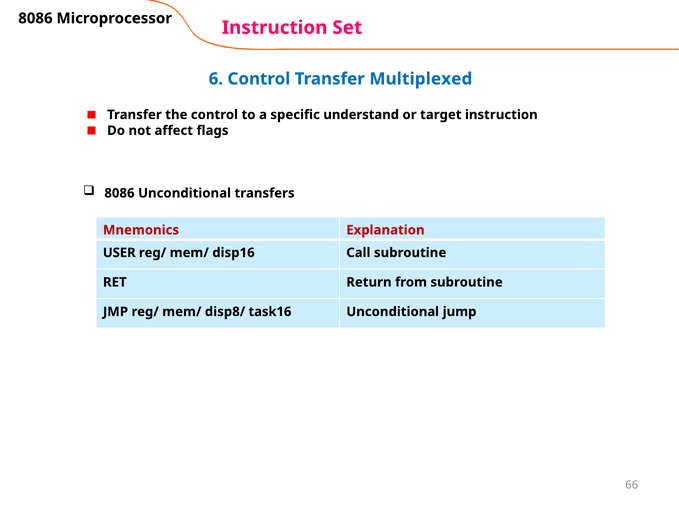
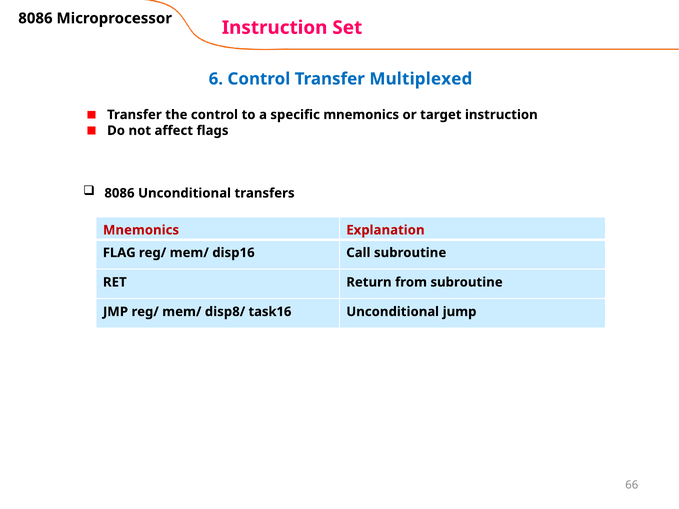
specific understand: understand -> mnemonics
USER: USER -> FLAG
